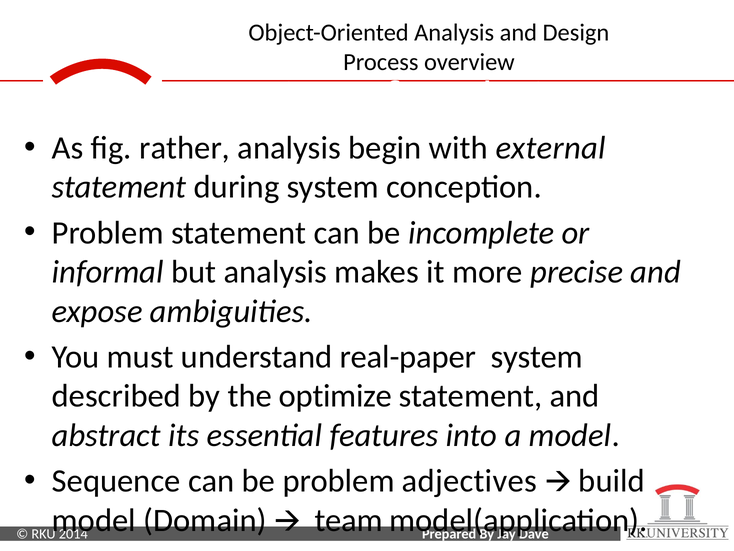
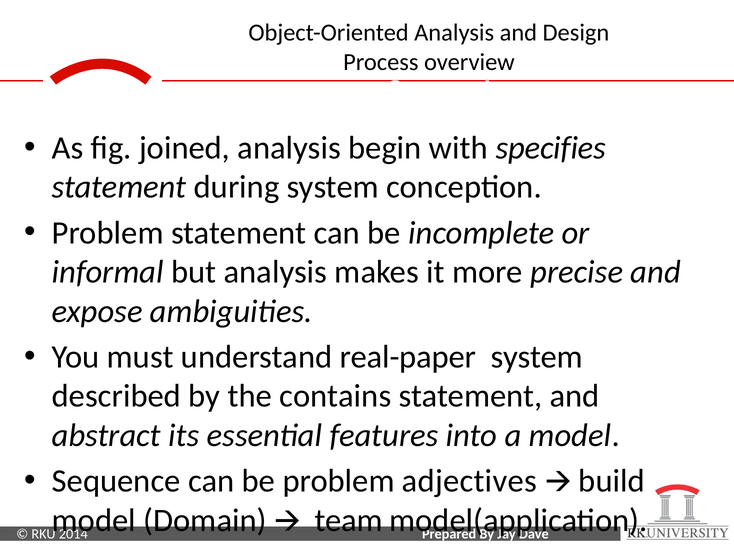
rather: rather -> joined
external: external -> specifies
optimize: optimize -> contains
